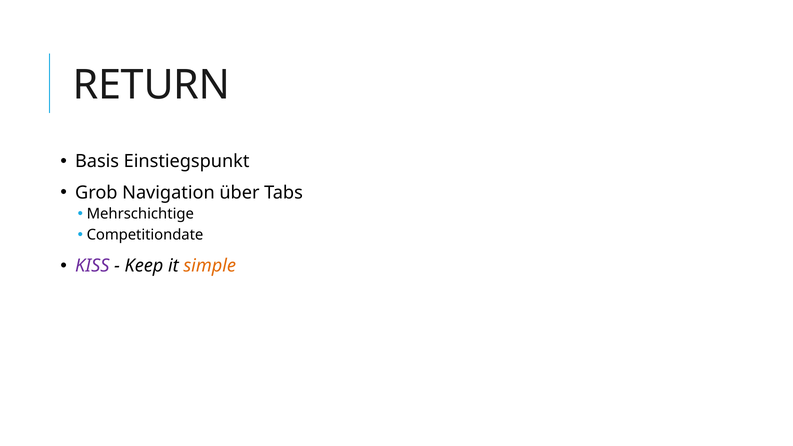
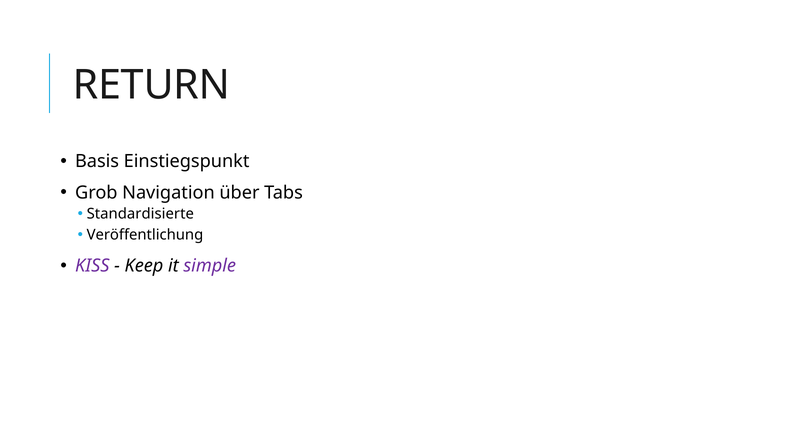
Mehrschichtige: Mehrschichtige -> Standardisierte
Competitiondate: Competitiondate -> Veröffentlichung
simple colour: orange -> purple
